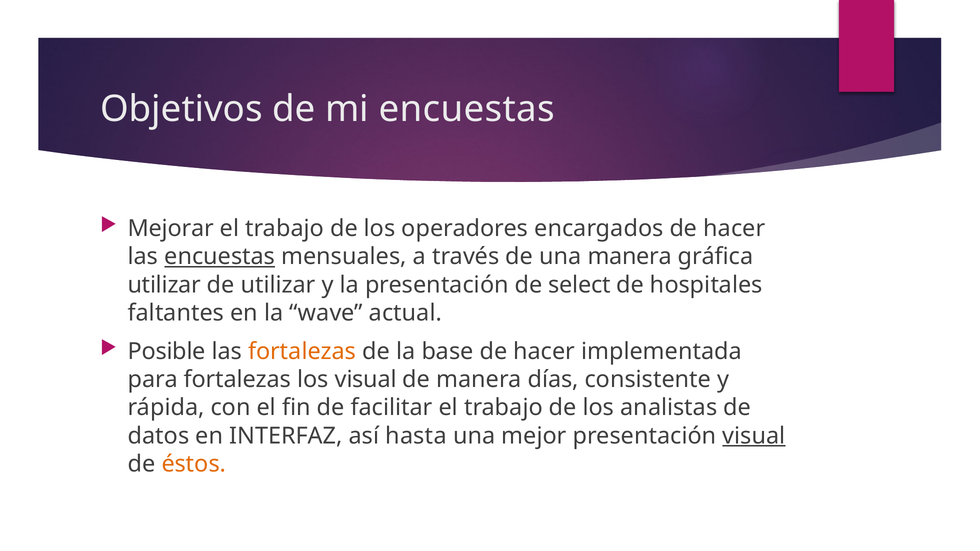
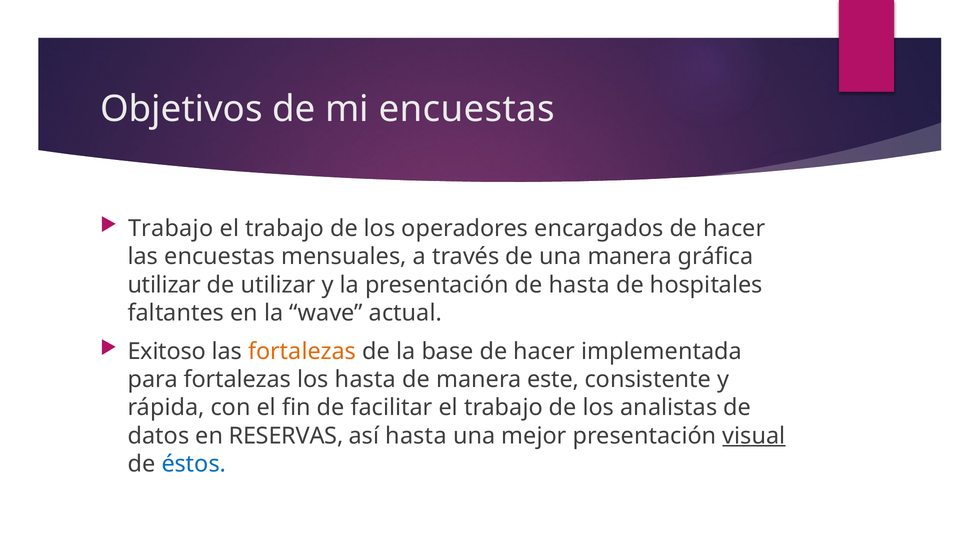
Mejorar at (171, 229): Mejorar -> Trabajo
encuestas at (220, 257) underline: present -> none
de select: select -> hasta
Posible: Posible -> Exitoso
los visual: visual -> hasta
días: días -> este
INTERFAZ: INTERFAZ -> RESERVAS
éstos colour: orange -> blue
